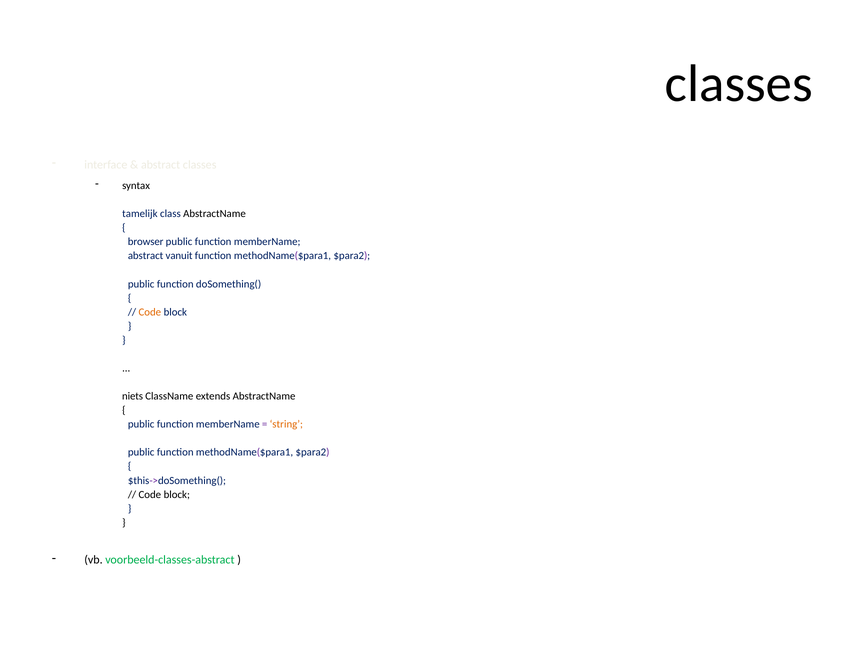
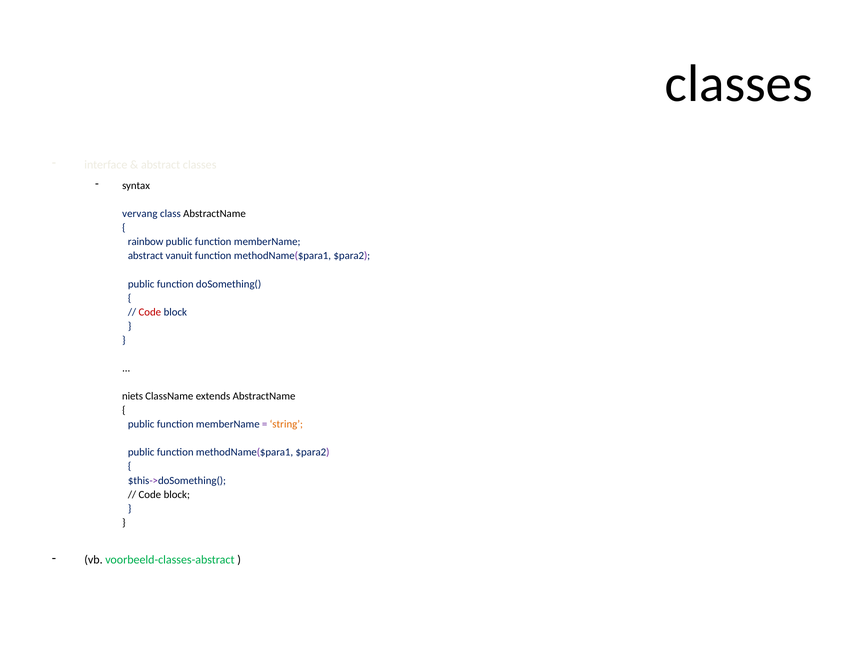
tamelijk: tamelijk -> vervang
browser: browser -> rainbow
Code at (150, 312) colour: orange -> red
